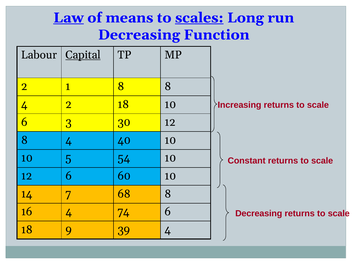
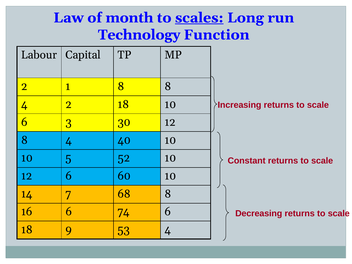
Law underline: present -> none
means: means -> month
Decreasing at (139, 35): Decreasing -> Technology
Capital underline: present -> none
54: 54 -> 52
16 4: 4 -> 6
39: 39 -> 53
